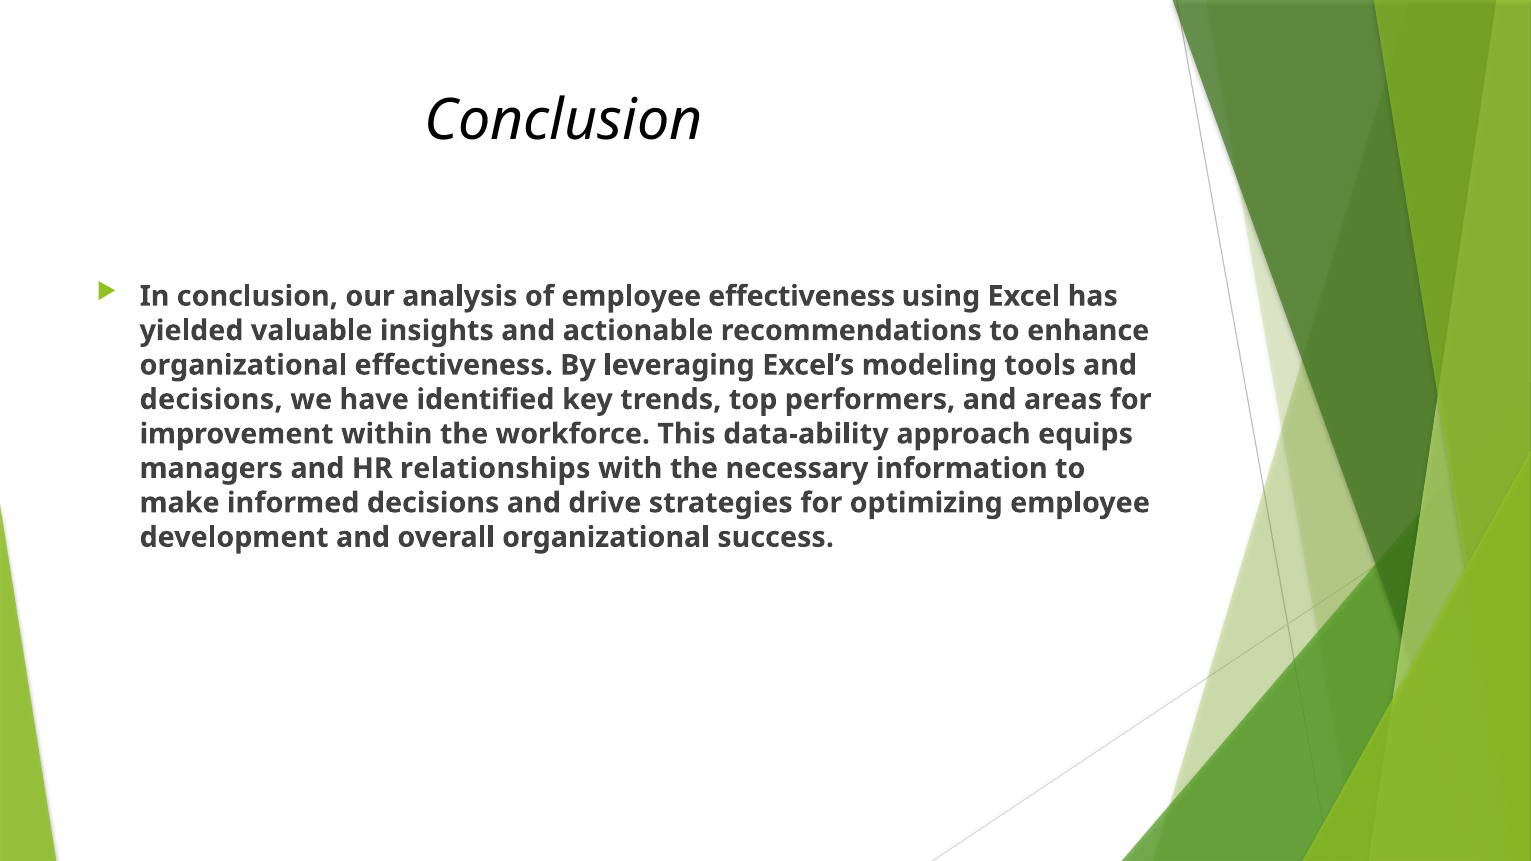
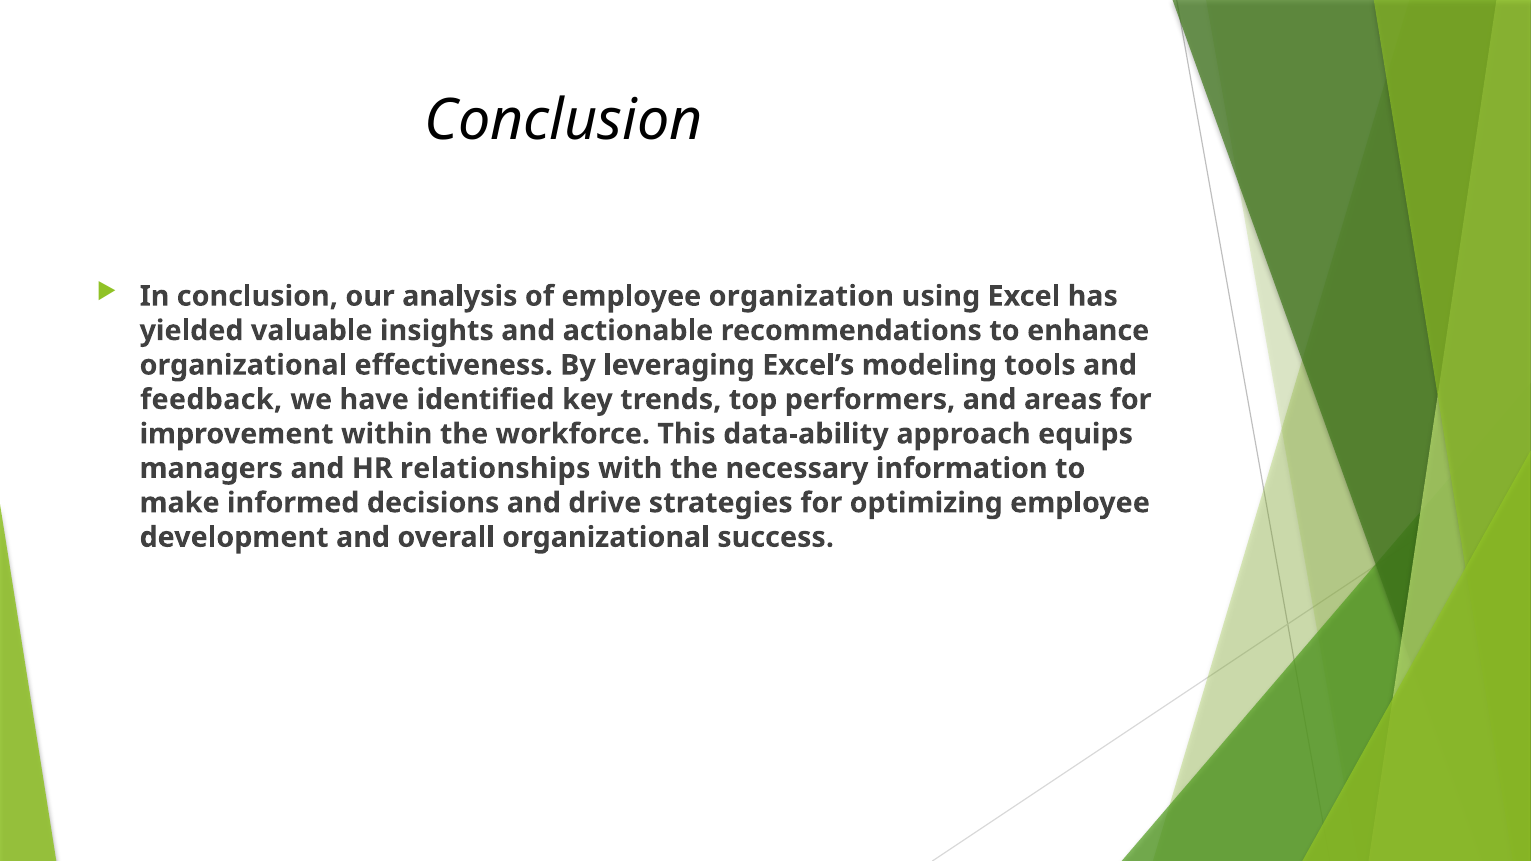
employee effectiveness: effectiveness -> organization
decisions at (211, 400): decisions -> feedback
